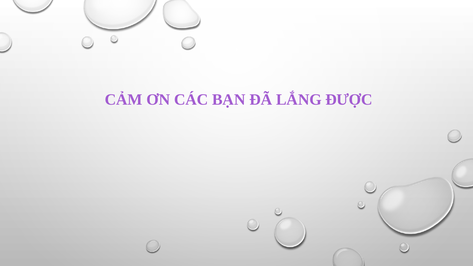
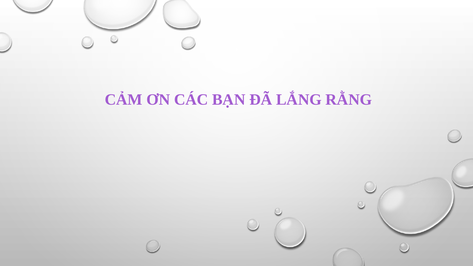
ĐƯỢC: ĐƯỢC -> RẰNG
